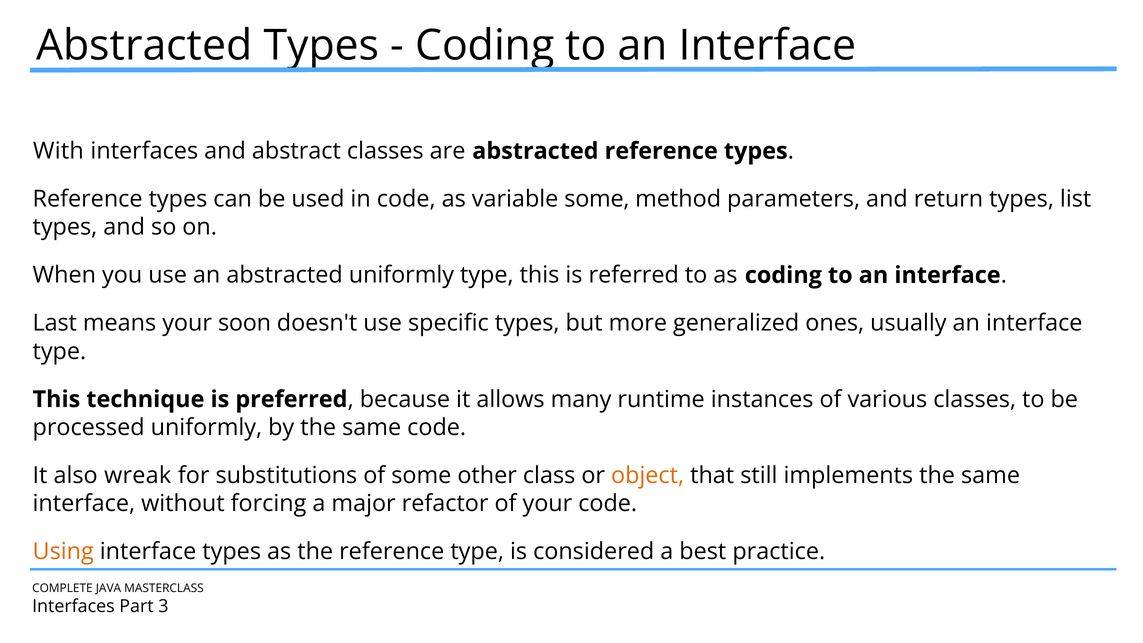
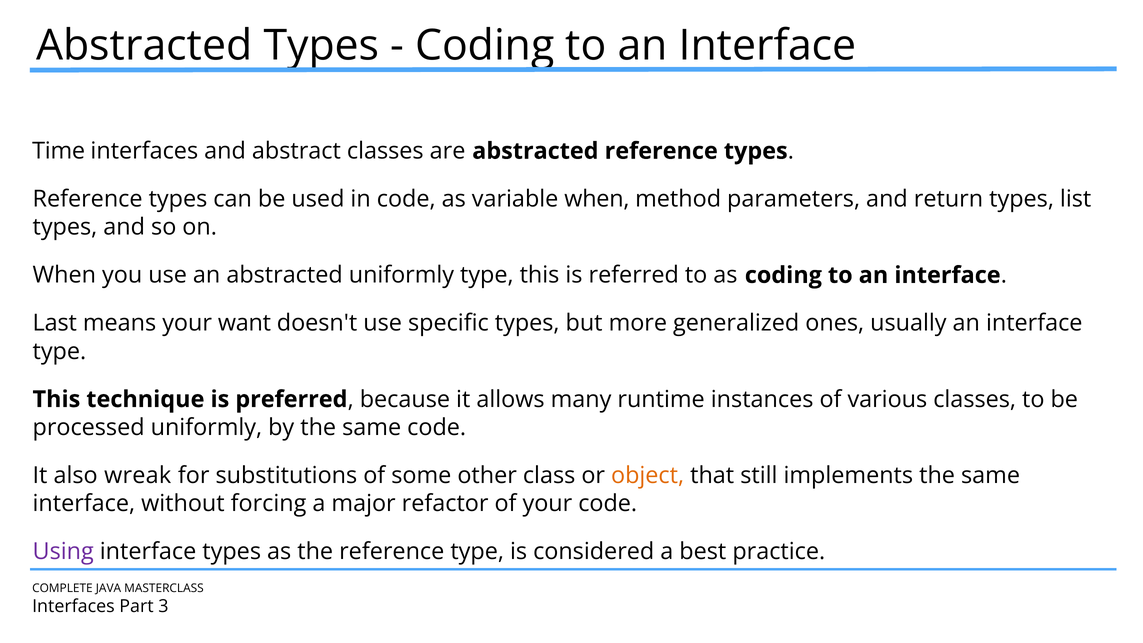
With: With -> Time
variable some: some -> when
soon: soon -> want
Using colour: orange -> purple
